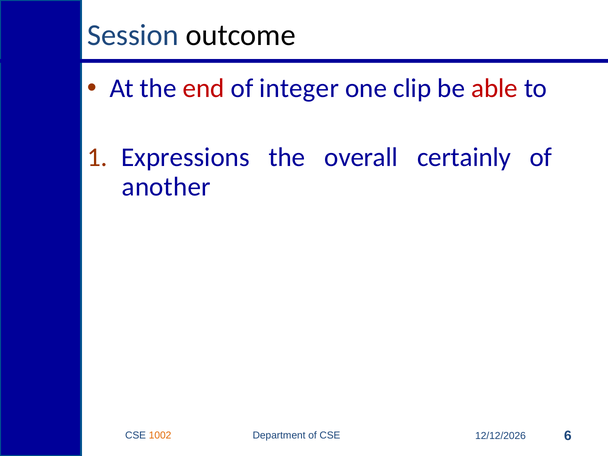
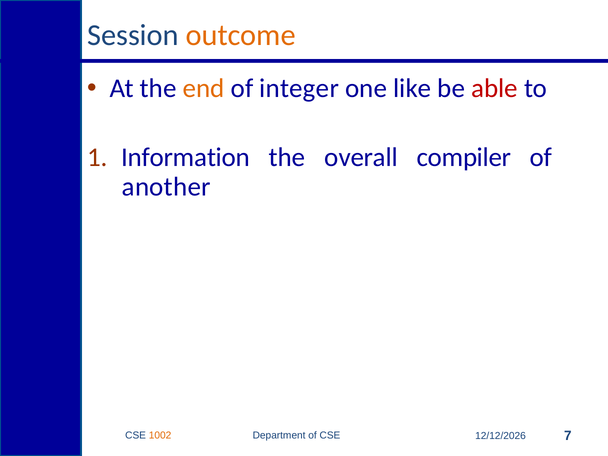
outcome colour: black -> orange
end colour: red -> orange
clip: clip -> like
Expressions: Expressions -> Information
certainly: certainly -> compiler
6: 6 -> 7
